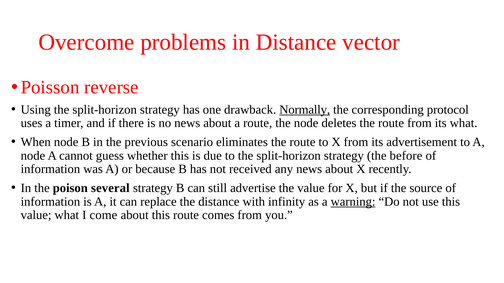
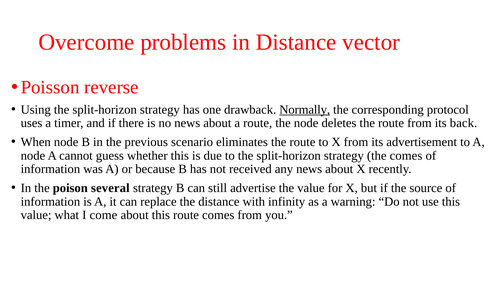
its what: what -> back
the before: before -> comes
warning underline: present -> none
